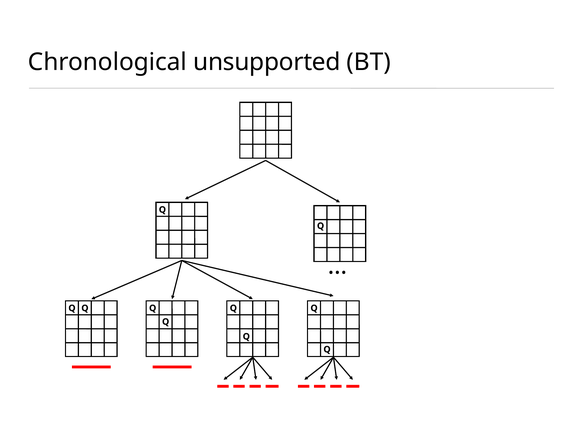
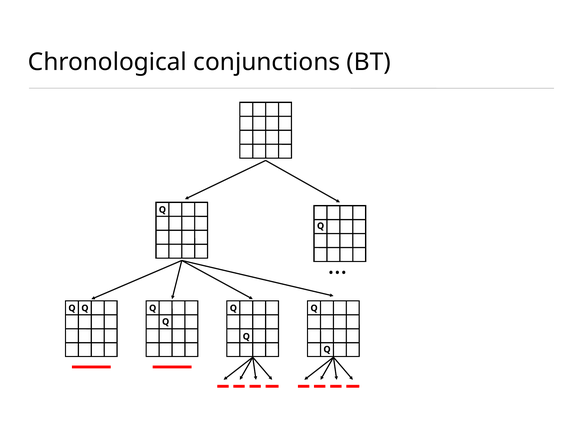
unsupported: unsupported -> conjunctions
